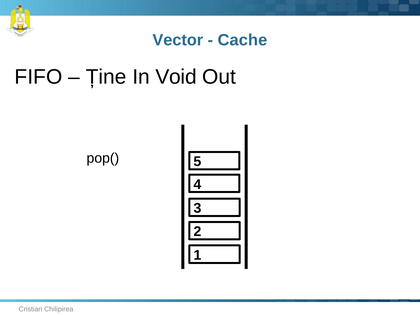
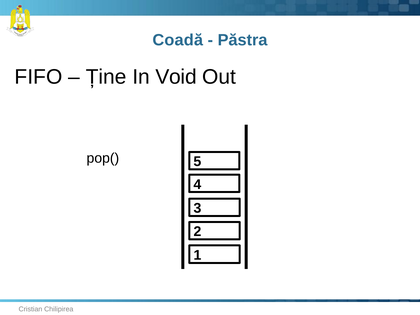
Vector: Vector -> Coadă
Cache: Cache -> Păstra
